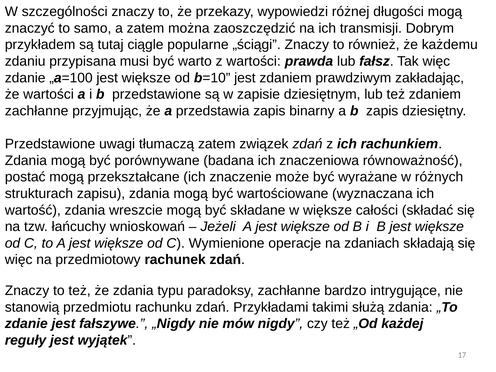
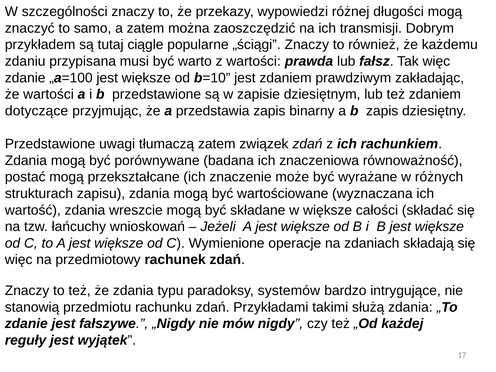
zachłanne at (37, 111): zachłanne -> dotyczące
paradoksy zachłanne: zachłanne -> systemów
